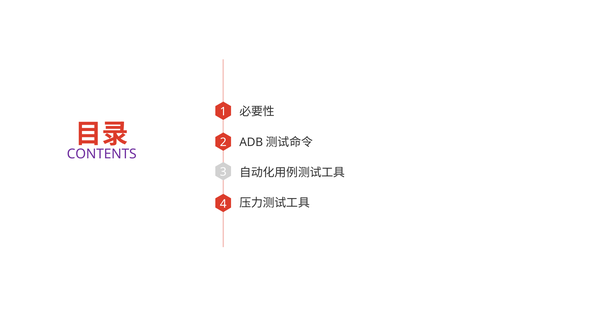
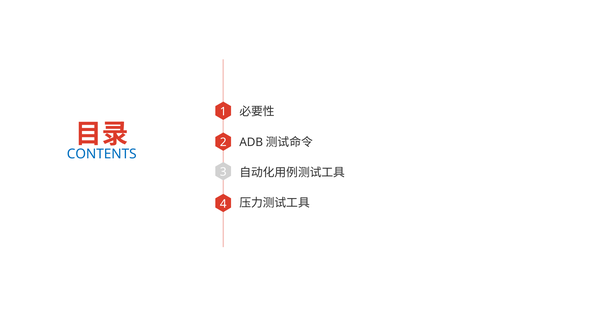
CONTENTS colour: purple -> blue
